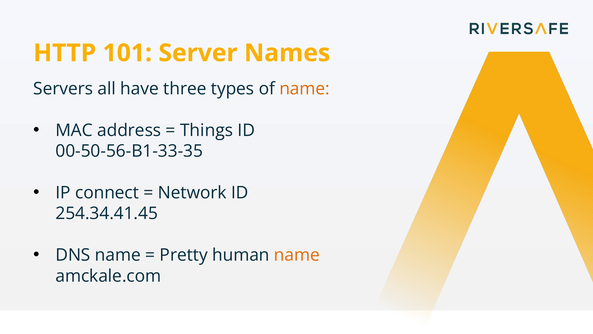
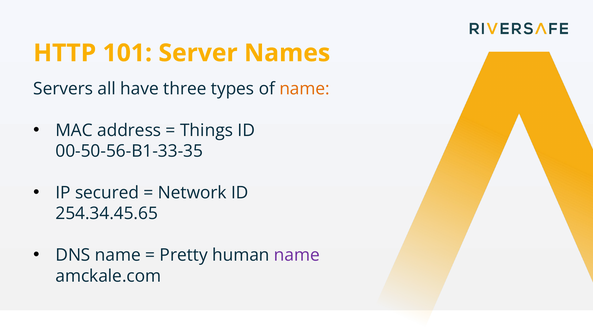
connect: connect -> secured
254.34.41.45: 254.34.41.45 -> 254.34.45.65
name at (297, 255) colour: orange -> purple
